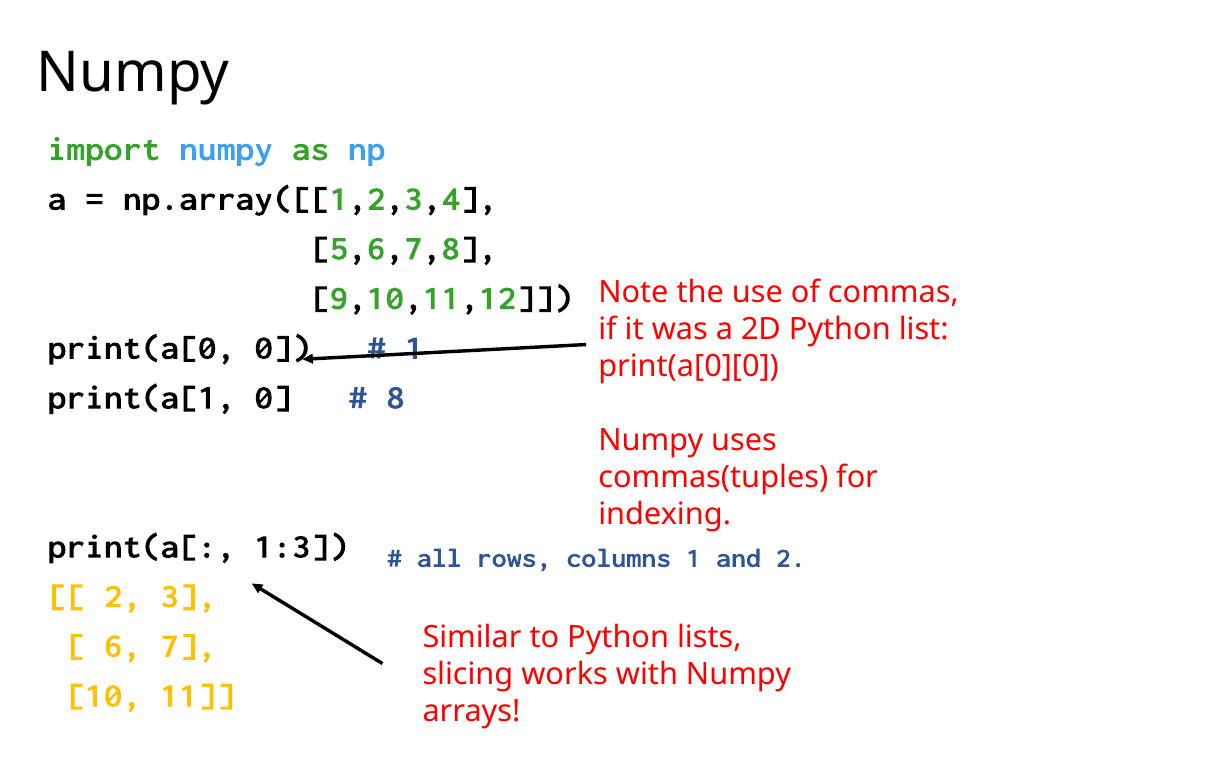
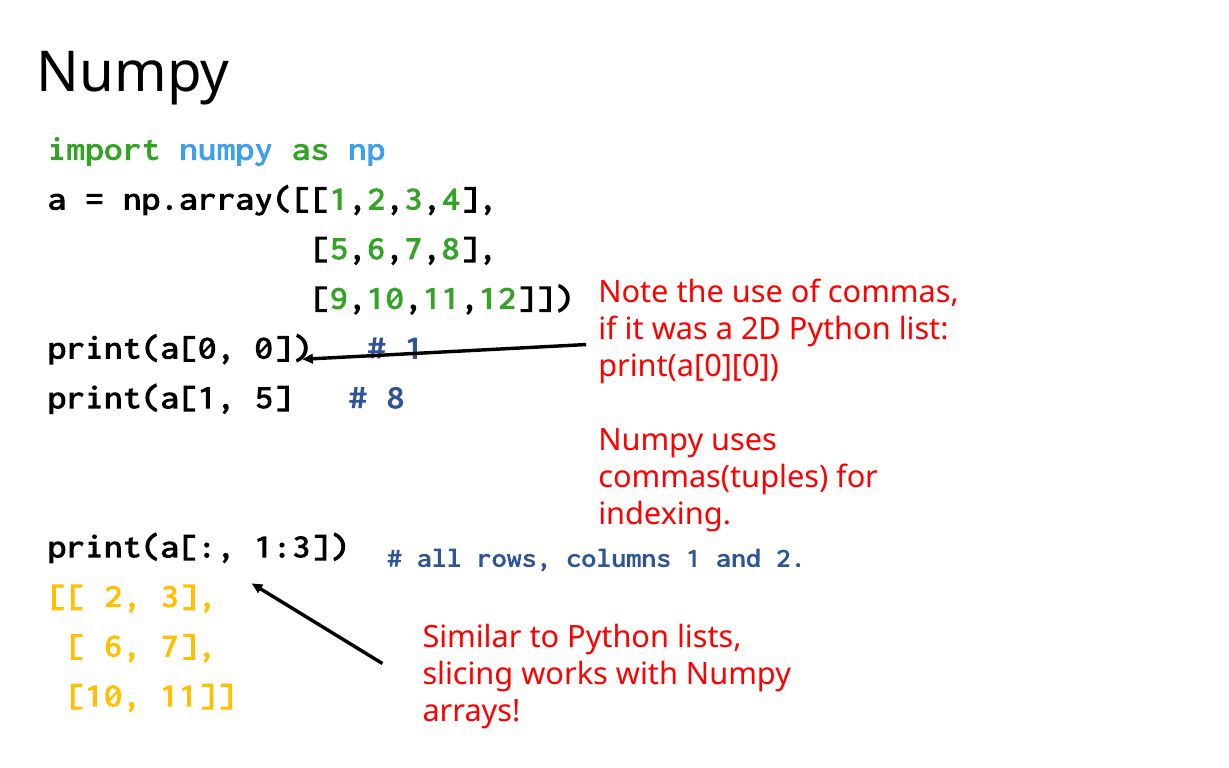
print(a[1 0: 0 -> 5
